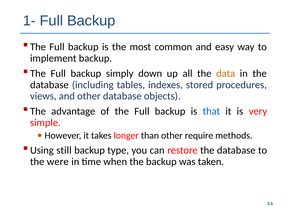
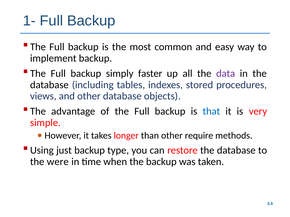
down: down -> faster
data colour: orange -> purple
still: still -> just
